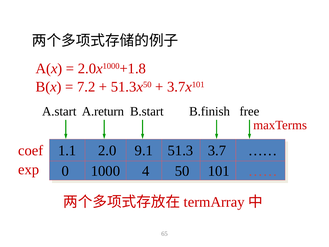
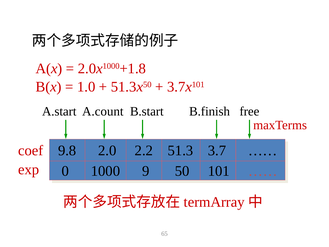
7.2: 7.2 -> 1.0
A.return: A.return -> A.count
1.1: 1.1 -> 9.8
9.1: 9.1 -> 2.2
4: 4 -> 9
